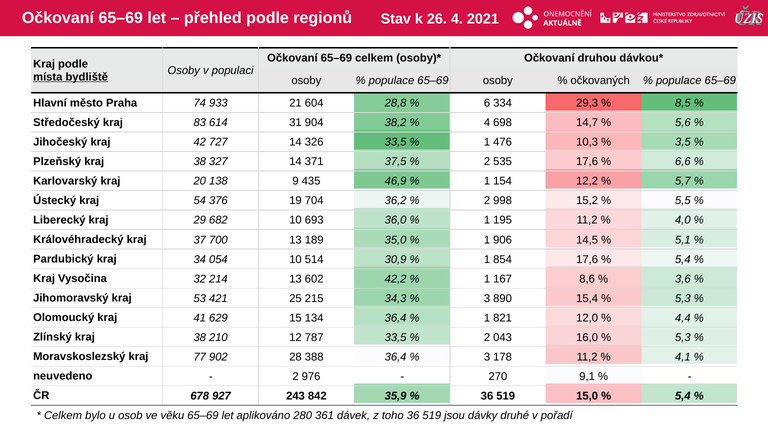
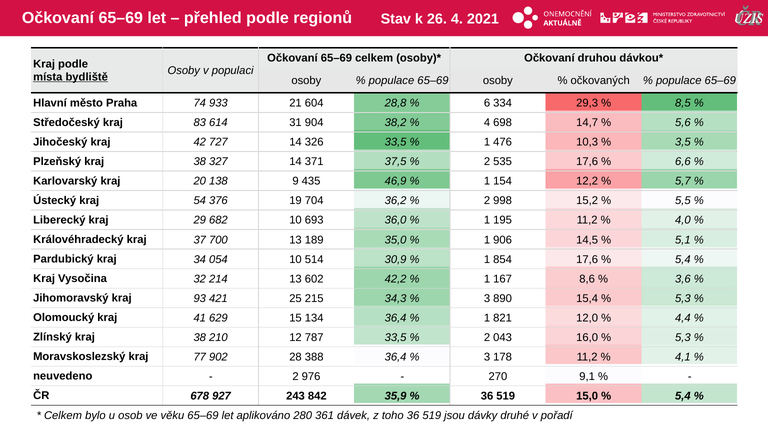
53: 53 -> 93
